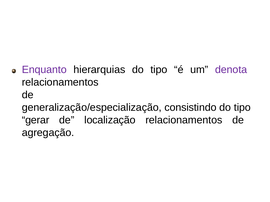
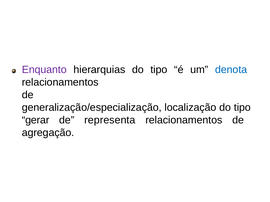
denota colour: purple -> blue
consistindo: consistindo -> localização
localização: localização -> representa
